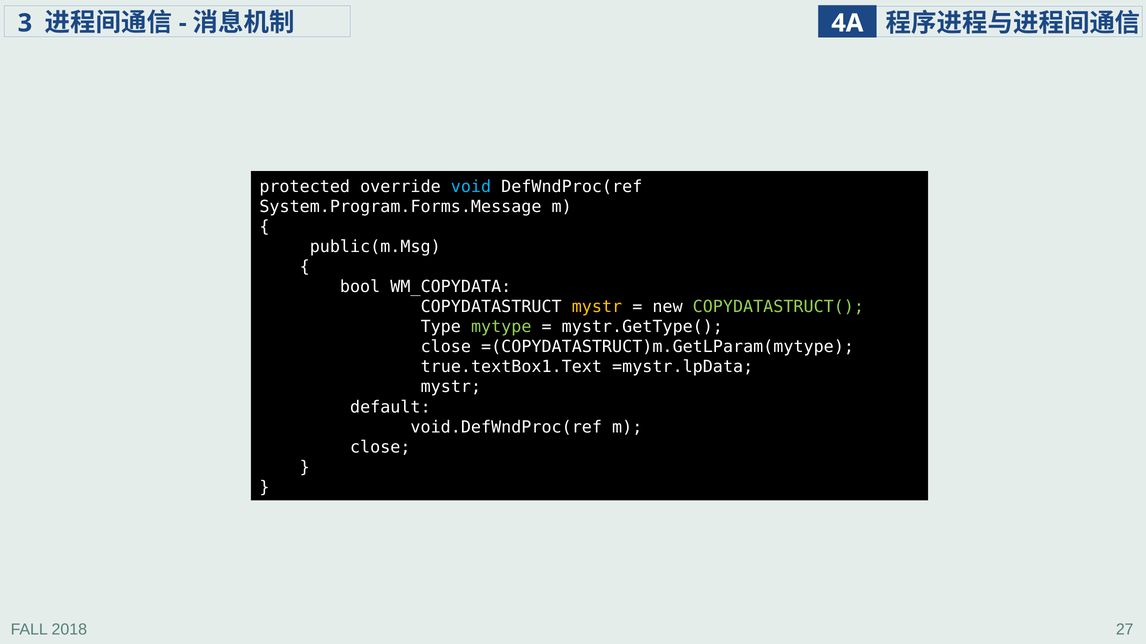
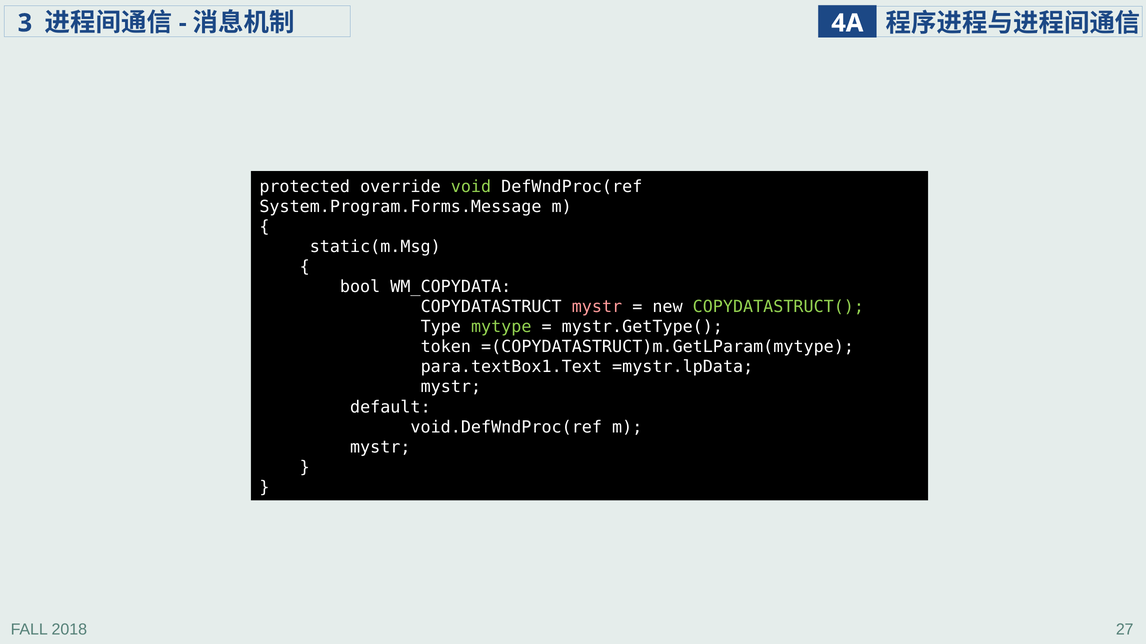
void colour: light blue -> light green
public(m.Msg: public(m.Msg -> static(m.Msg
mystr at (597, 307) colour: yellow -> pink
close at (446, 347): close -> token
true.textBox1.Text: true.textBox1.Text -> para.textBox1.Text
close at (380, 448): close -> mystr
